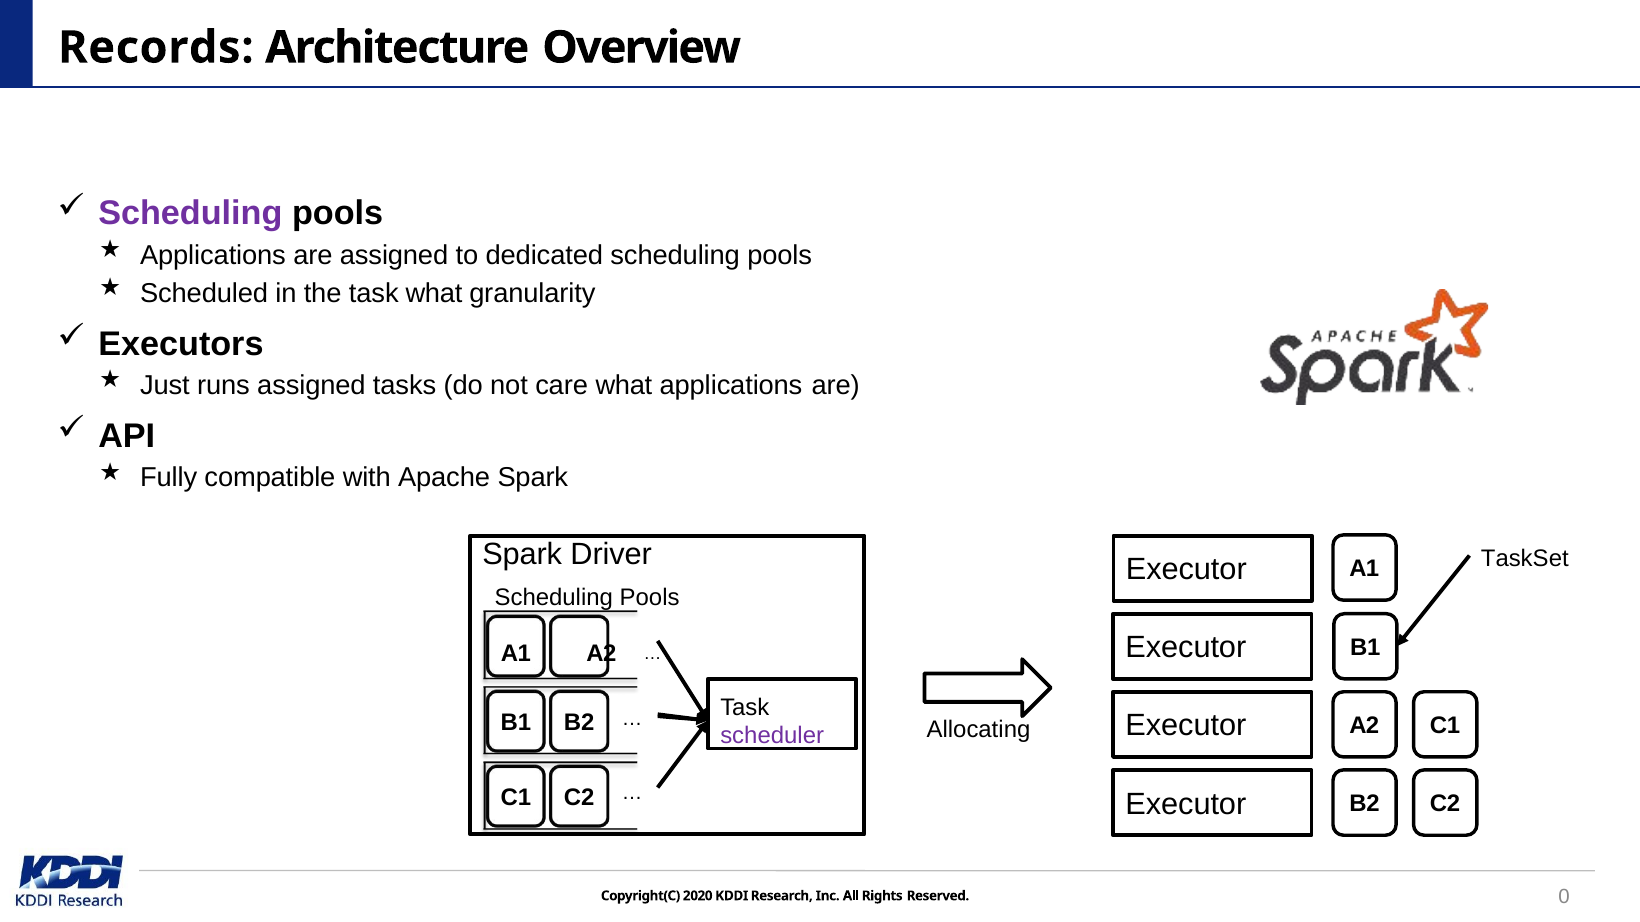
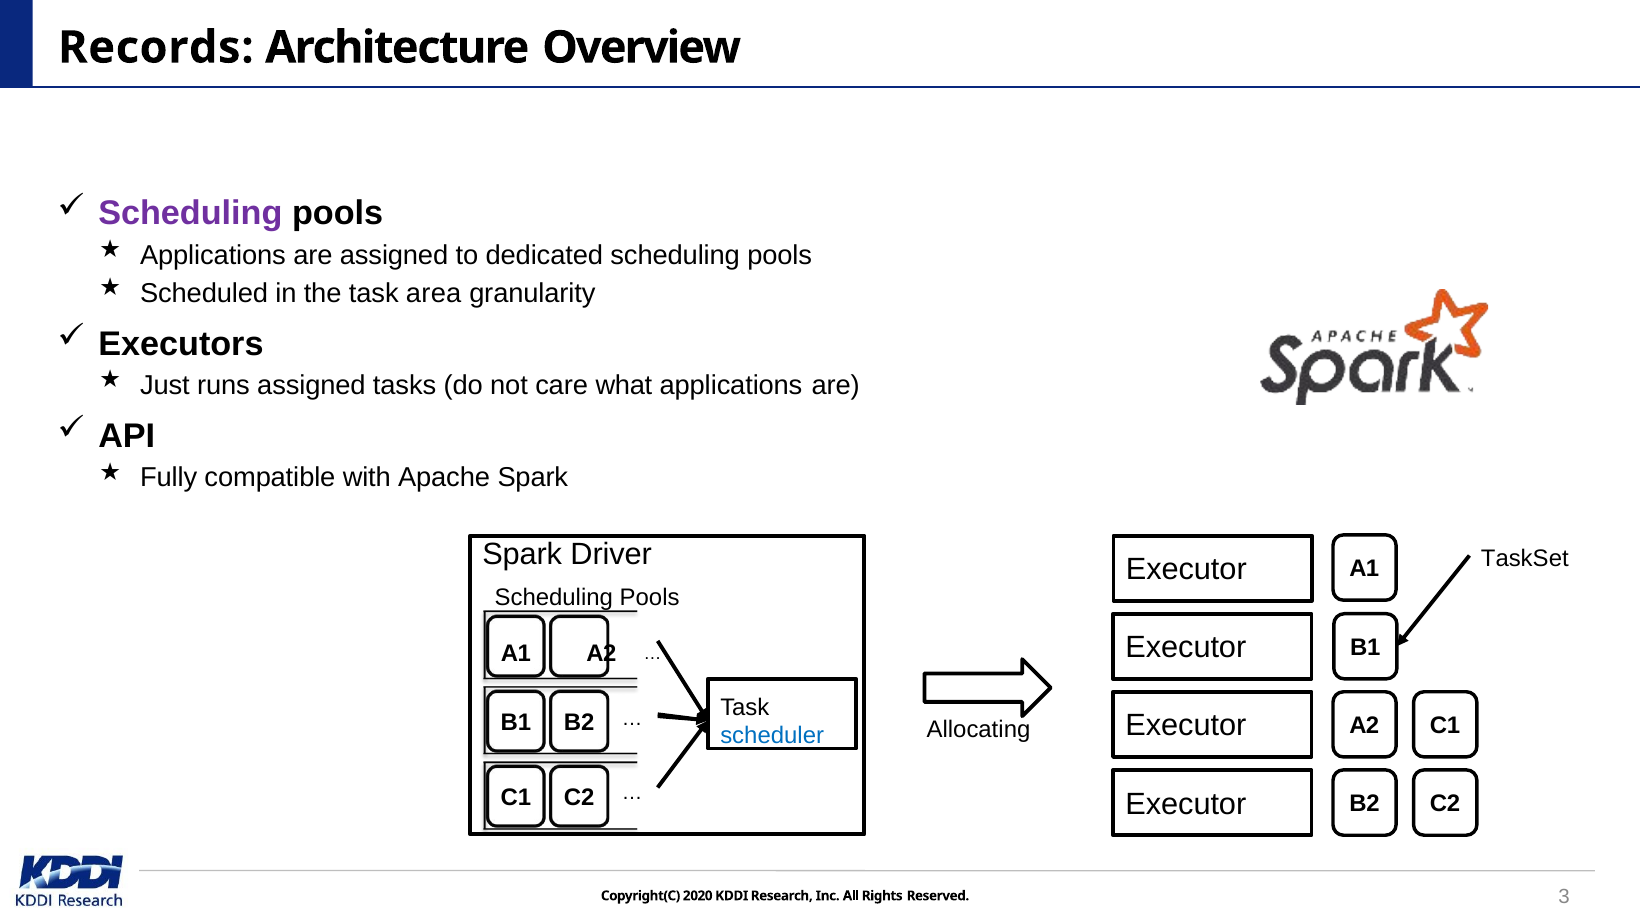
task what: what -> area
scheduler colour: purple -> blue
0: 0 -> 3
